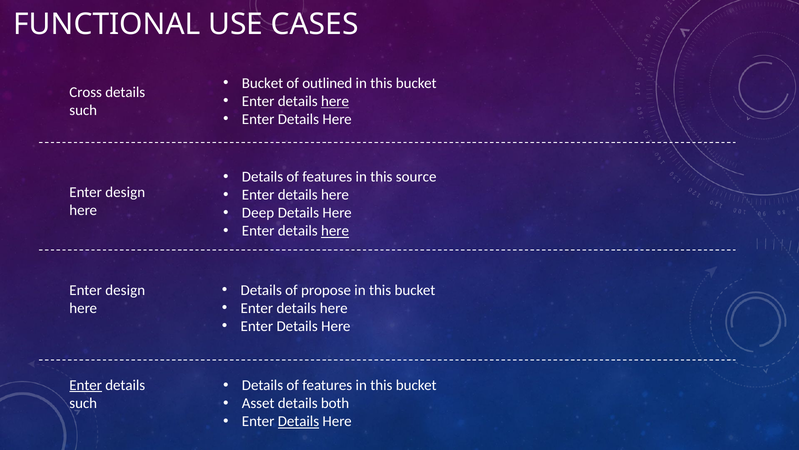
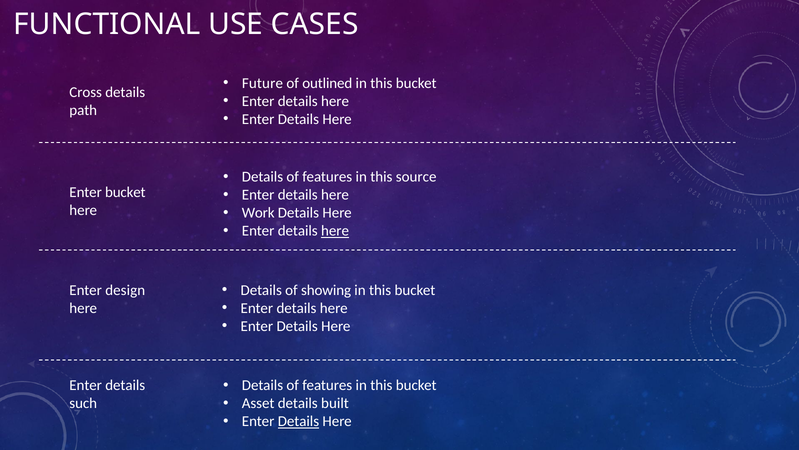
Bucket at (263, 83): Bucket -> Future
here at (335, 101) underline: present -> none
such at (83, 110): such -> path
design at (125, 192): design -> bucket
Deep: Deep -> Work
propose: propose -> showing
Enter at (86, 385) underline: present -> none
both: both -> built
